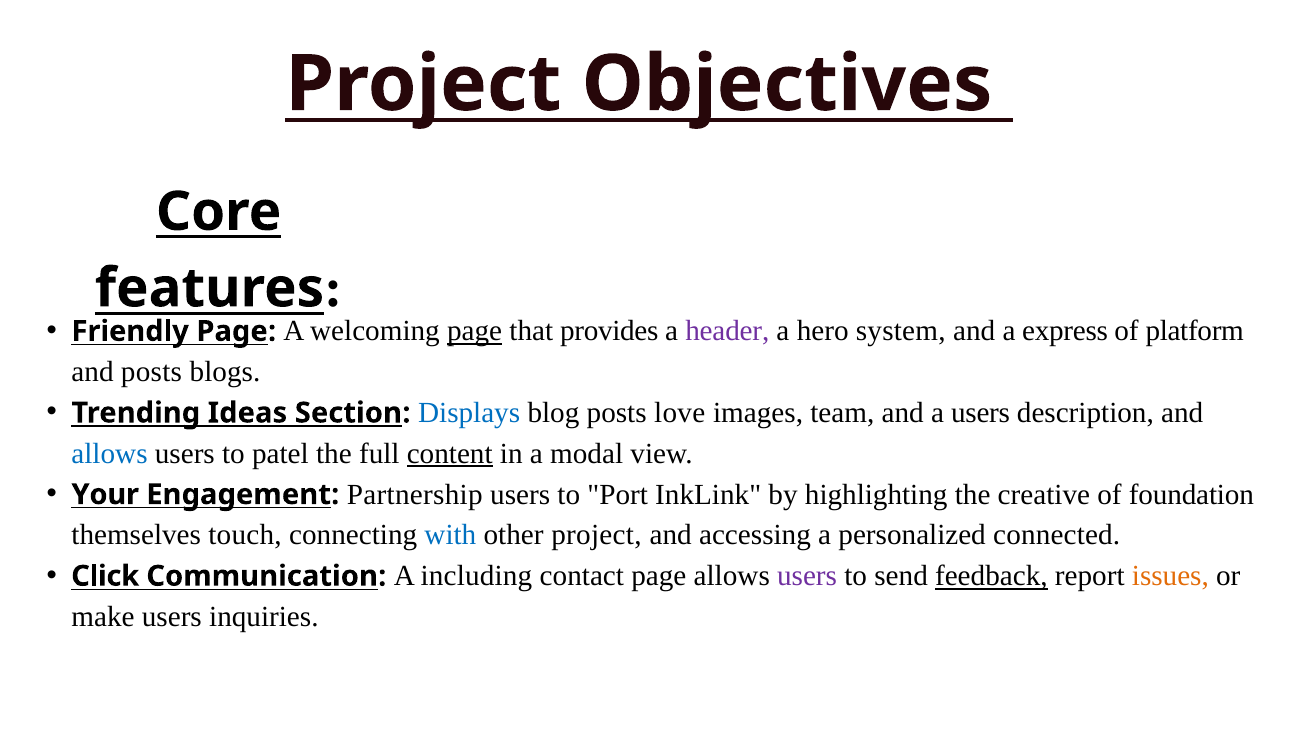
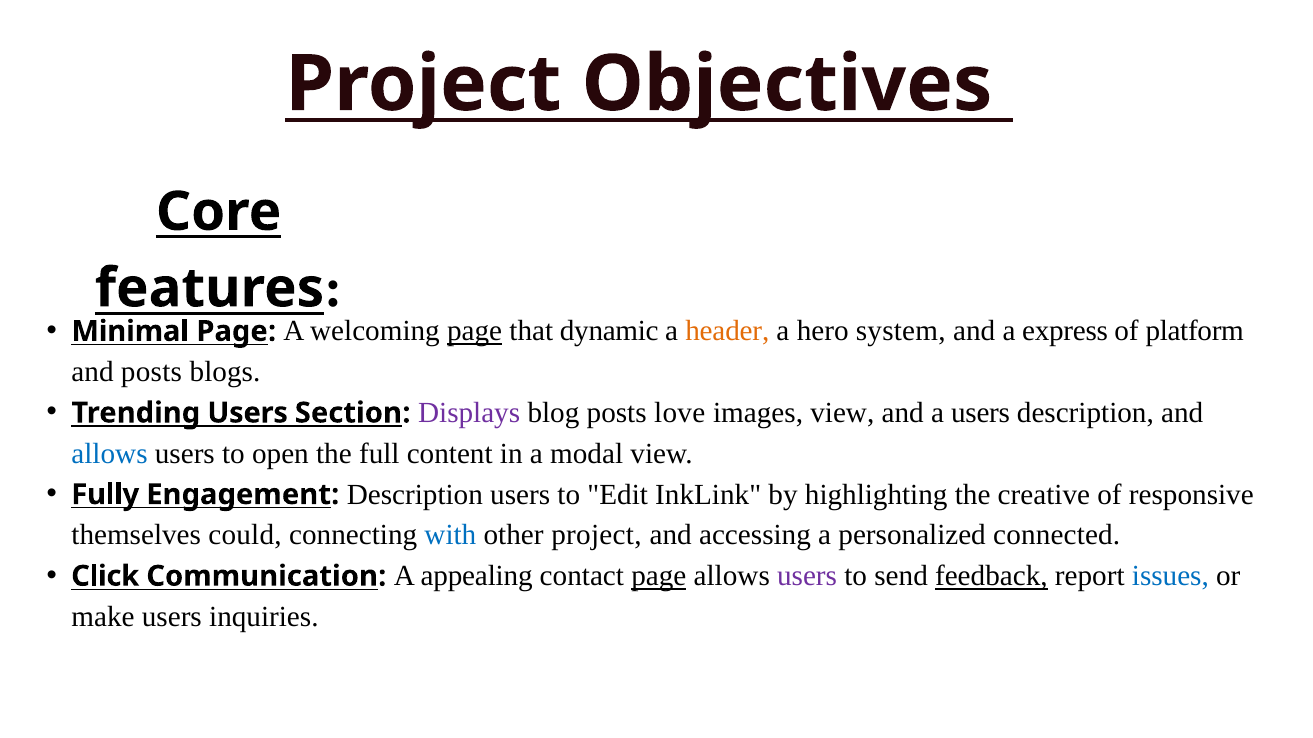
Friendly: Friendly -> Minimal
provides: provides -> dynamic
header colour: purple -> orange
Trending Ideas: Ideas -> Users
Displays colour: blue -> purple
images team: team -> view
patel: patel -> open
content underline: present -> none
Your: Your -> Fully
Engagement Partnership: Partnership -> Description
Port: Port -> Edit
foundation: foundation -> responsive
touch: touch -> could
including: including -> appealing
page at (659, 577) underline: none -> present
issues colour: orange -> blue
